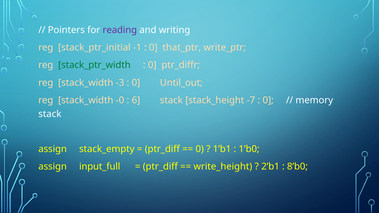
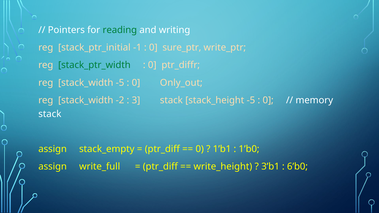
reading colour: purple -> green
that_ptr: that_ptr -> sure_ptr
stack_width -3: -3 -> -5
Until_out: Until_out -> Only_out
-0: -0 -> -2
6: 6 -> 3
stack_height -7: -7 -> -5
input_full: input_full -> write_full
2’b1: 2’b1 -> 3’b1
8’b0: 8’b0 -> 6’b0
